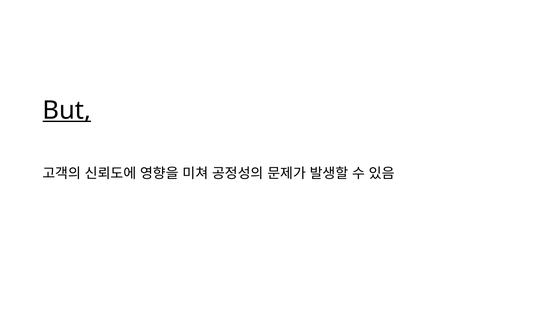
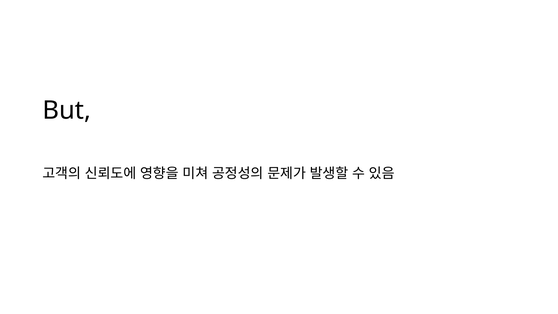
But underline: present -> none
